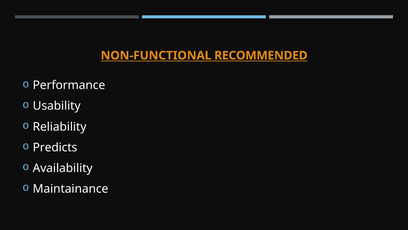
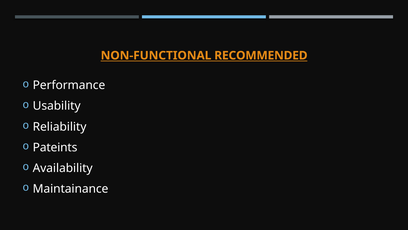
Predicts: Predicts -> Pateints
